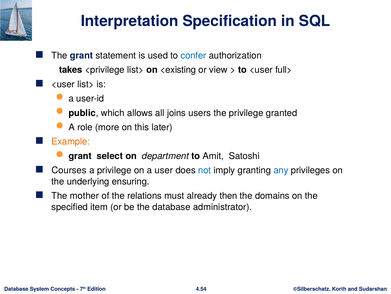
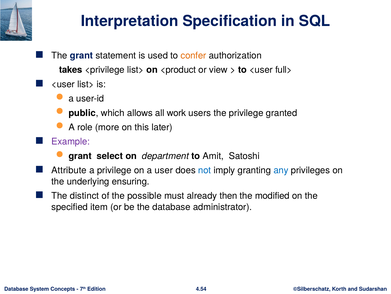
confer colour: blue -> orange
<existing: <existing -> <product
joins: joins -> work
Example colour: orange -> purple
Courses: Courses -> Attribute
mother: mother -> distinct
relations: relations -> possible
domains: domains -> modified
